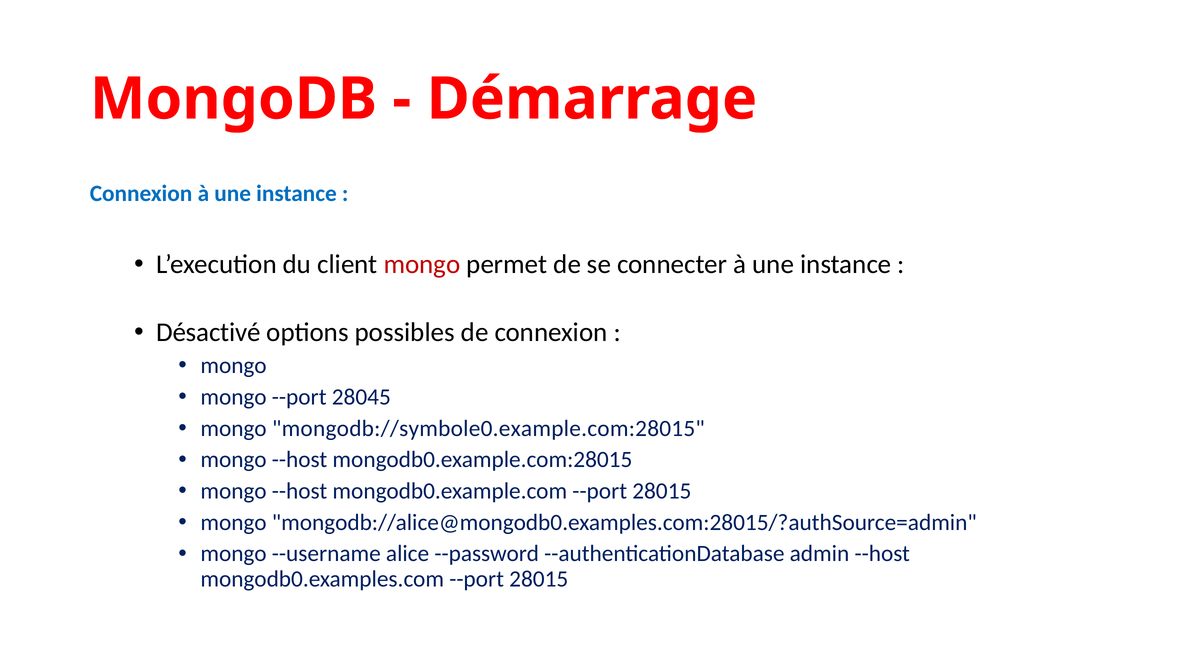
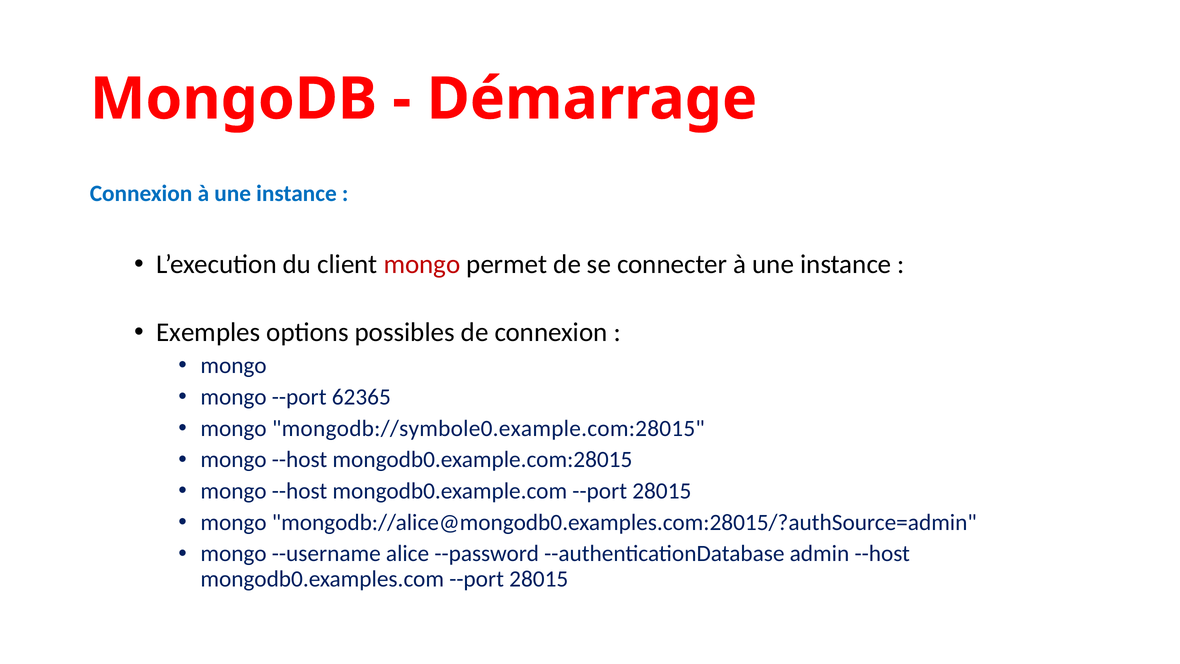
Désactivé: Désactivé -> Exemples
28045: 28045 -> 62365
